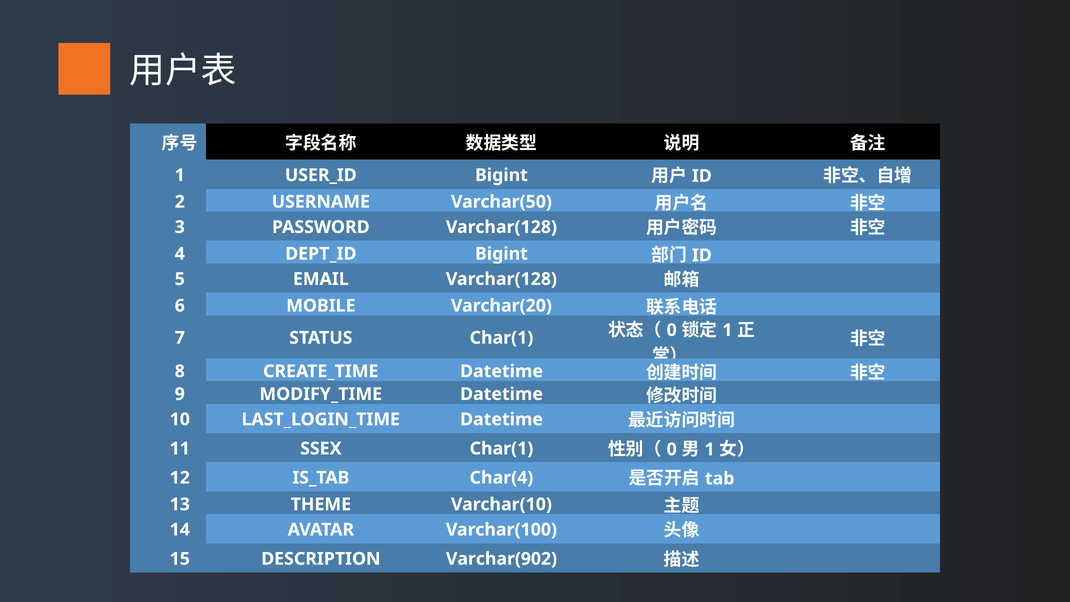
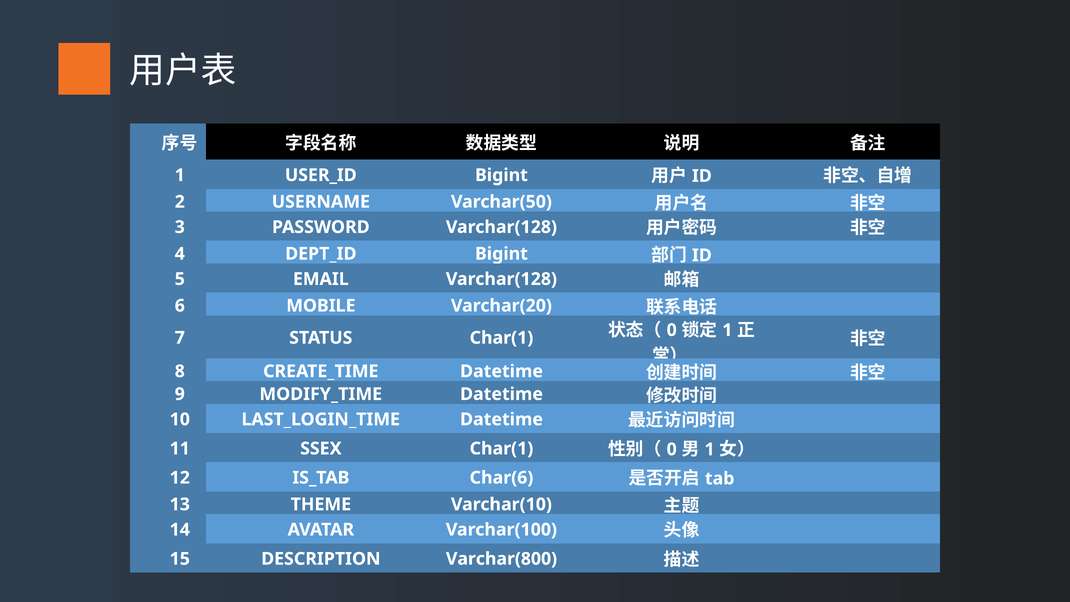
Char(4: Char(4 -> Char(6
Varchar(902: Varchar(902 -> Varchar(800
